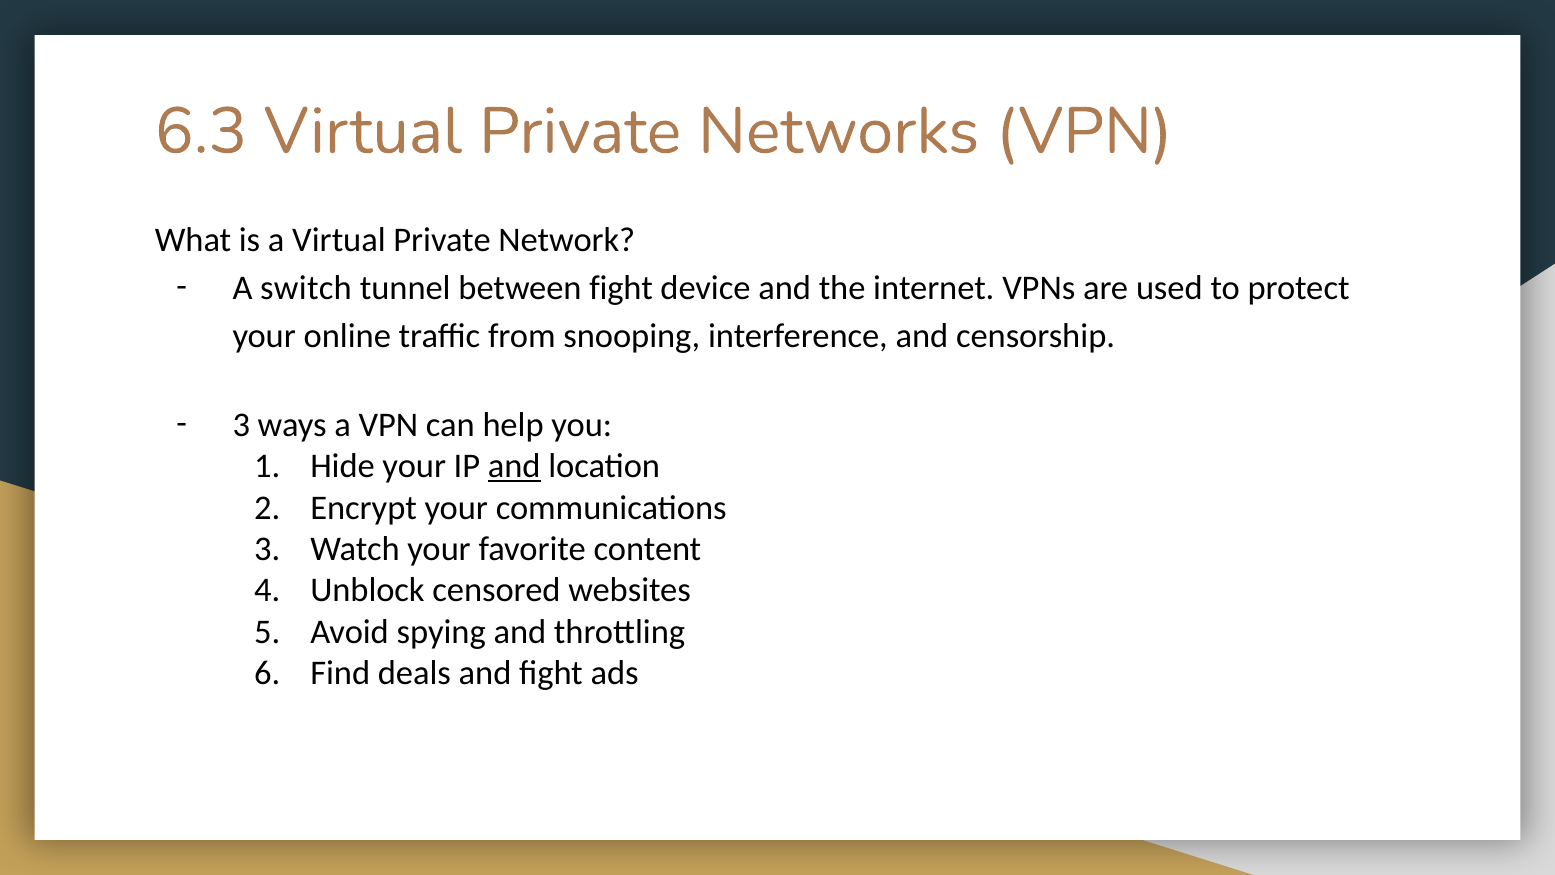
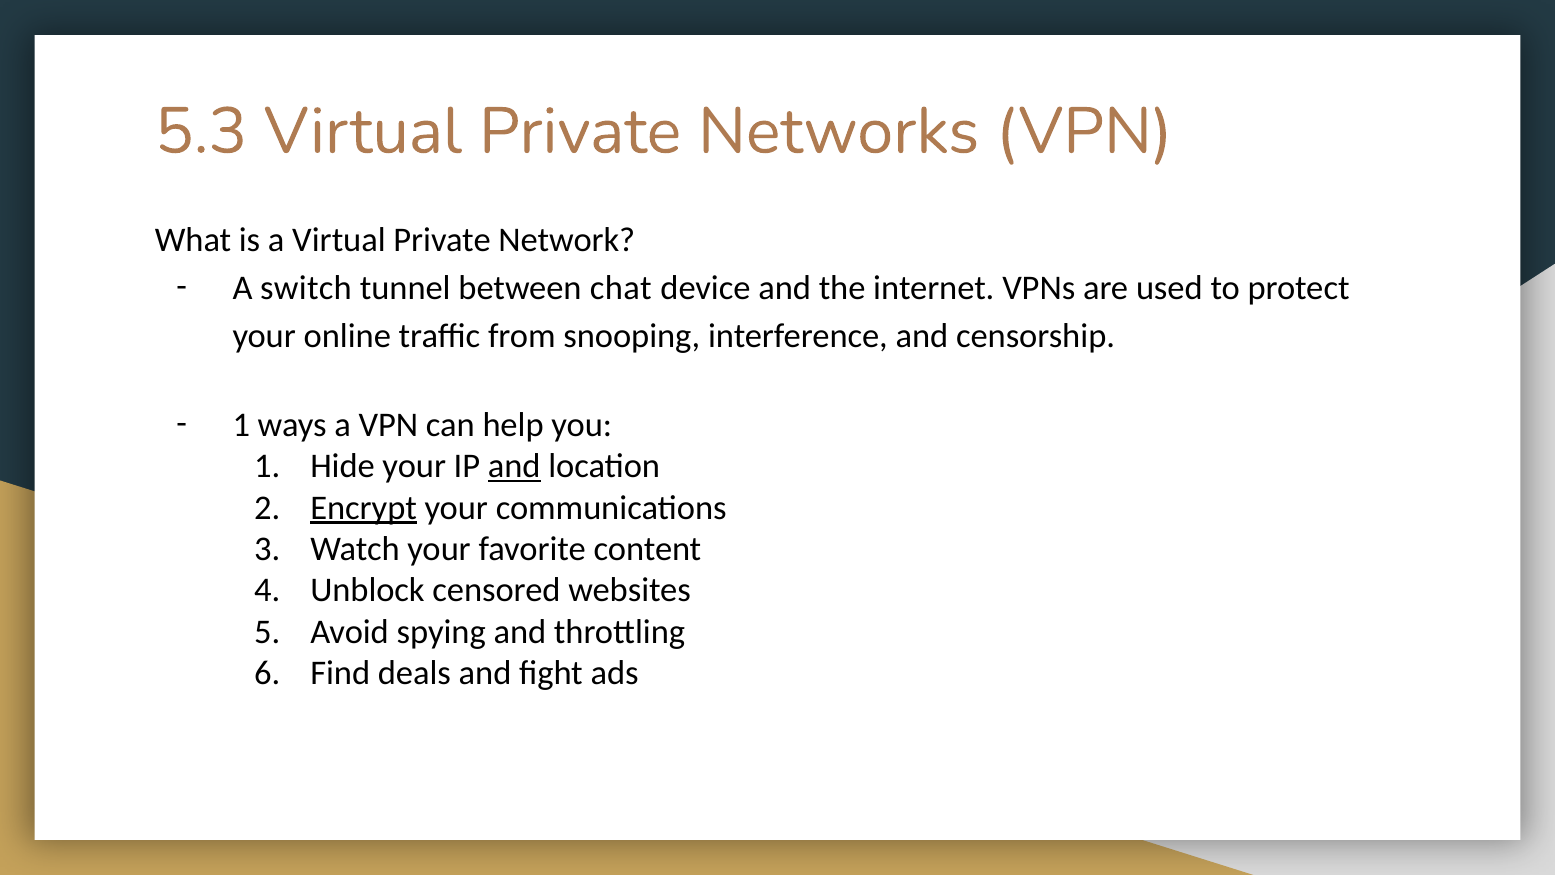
6.3: 6.3 -> 5.3
between fight: fight -> chat
3 at (241, 425): 3 -> 1
Encrypt underline: none -> present
